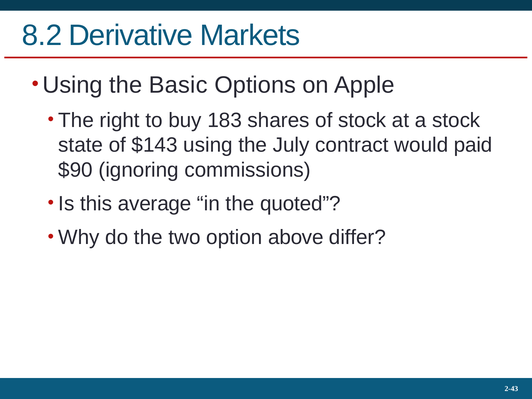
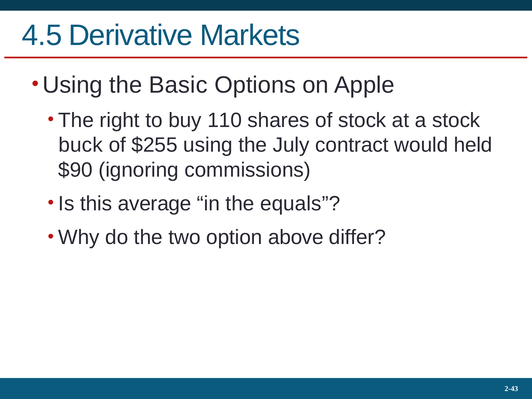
8.2: 8.2 -> 4.5
183: 183 -> 110
state: state -> buck
$143: $143 -> $255
paid: paid -> held
quoted: quoted -> equals
